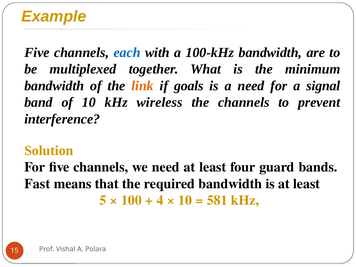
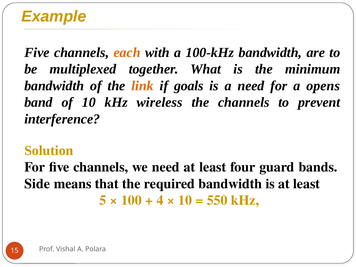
each colour: blue -> orange
signal: signal -> opens
Fast: Fast -> Side
581: 581 -> 550
